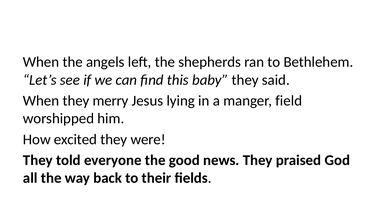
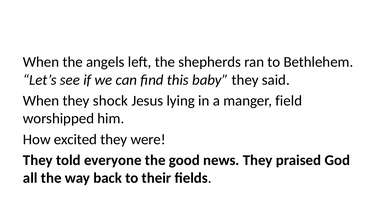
merry: merry -> shock
